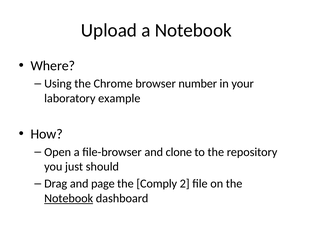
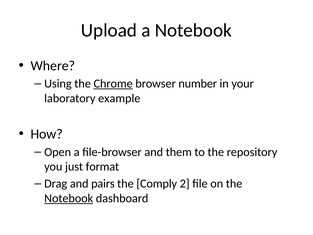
Chrome underline: none -> present
clone: clone -> them
should: should -> format
page: page -> pairs
